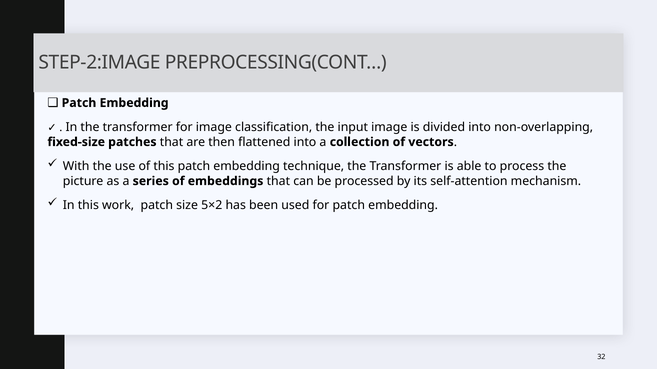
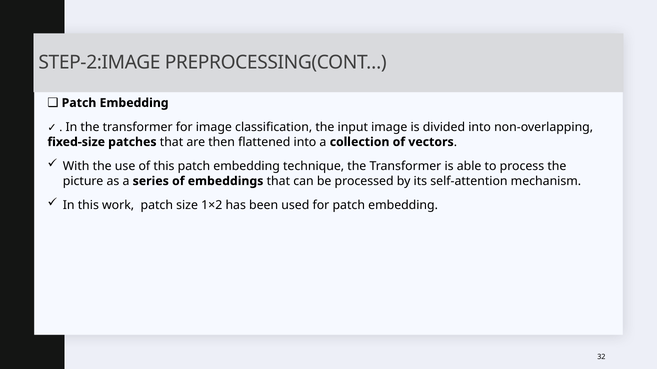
5×2: 5×2 -> 1×2
